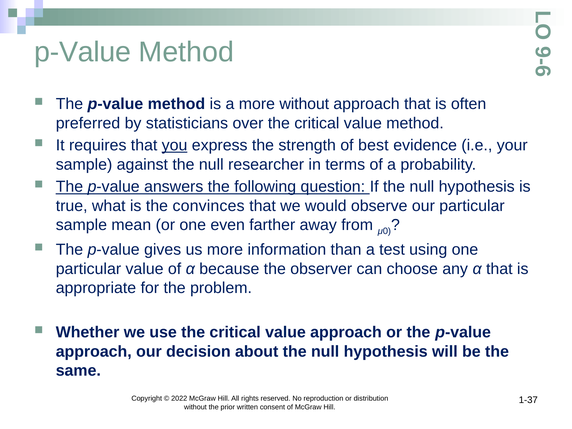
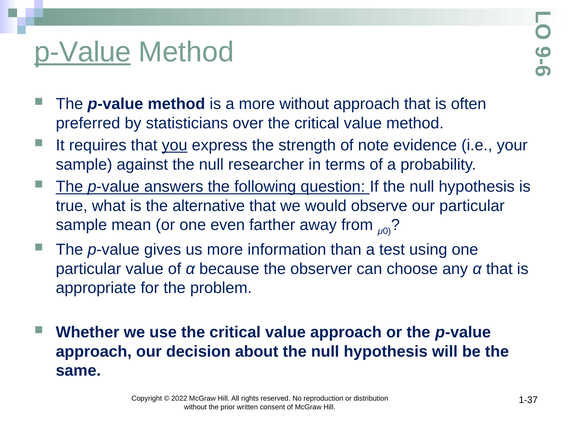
p-Value at (83, 52) underline: none -> present
best: best -> note
convinces: convinces -> alternative
